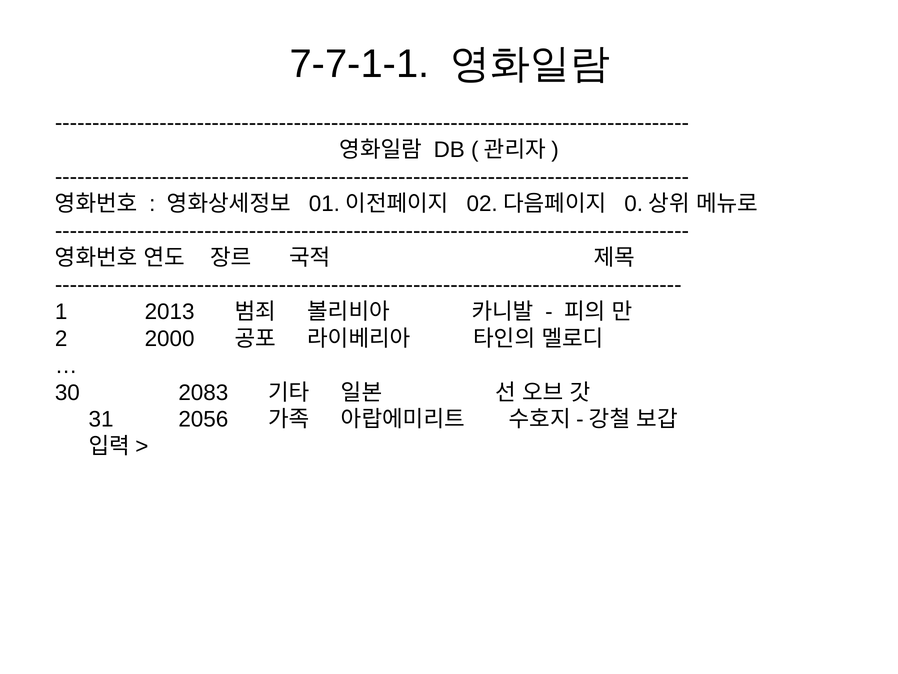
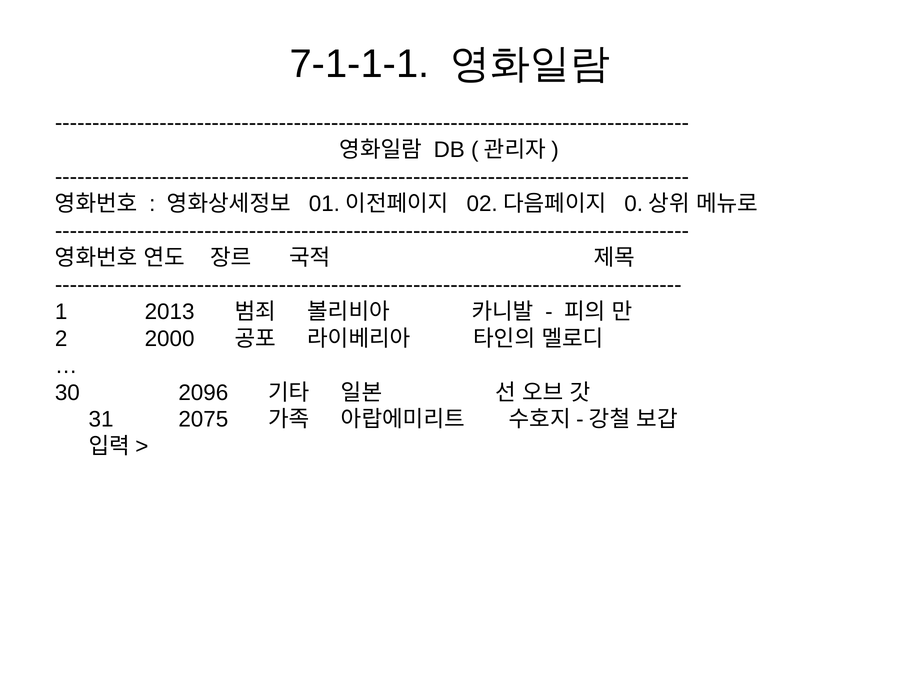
7-7-1-1: 7-7-1-1 -> 7-1-1-1
2083: 2083 -> 2096
2056: 2056 -> 2075
